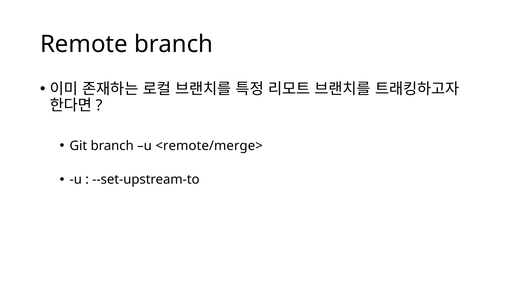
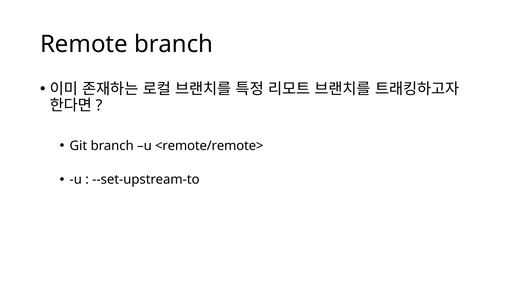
<remote/merge>: <remote/merge> -> <remote/remote>
